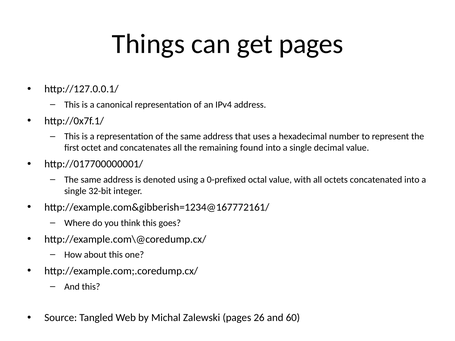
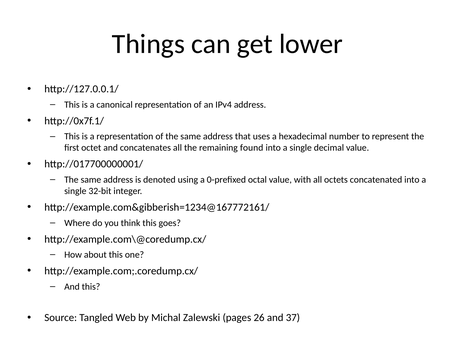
get pages: pages -> lower
60: 60 -> 37
